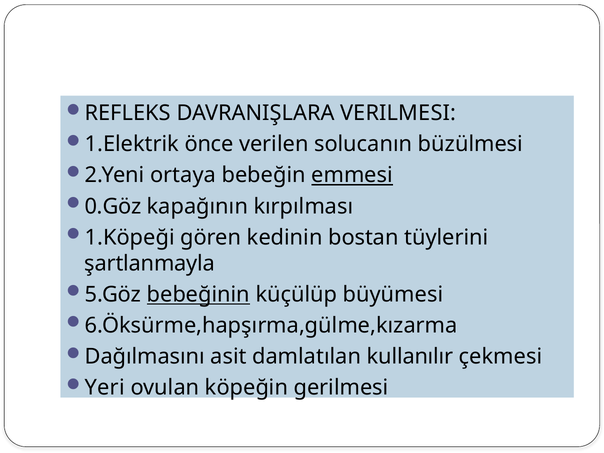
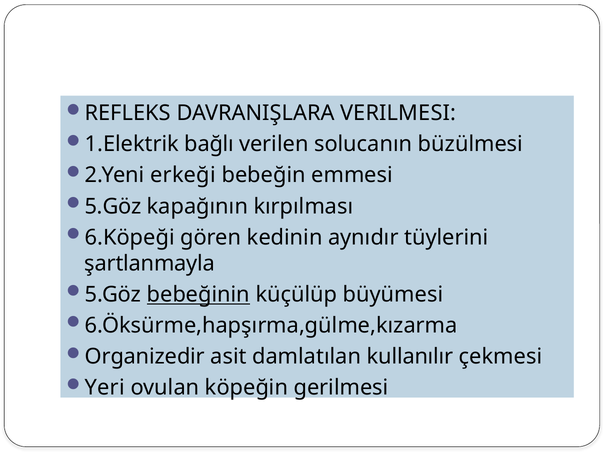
önce: önce -> bağlı
ortaya: ortaya -> erkeği
emmesi underline: present -> none
0.Göz at (113, 206): 0.Göz -> 5.Göz
1.Köpeği: 1.Köpeği -> 6.Köpeği
bostan: bostan -> aynıdır
Dağılmasını: Dağılmasını -> Organizedir
